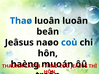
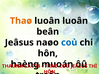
Thaø at (21, 21) colour: blue -> orange
